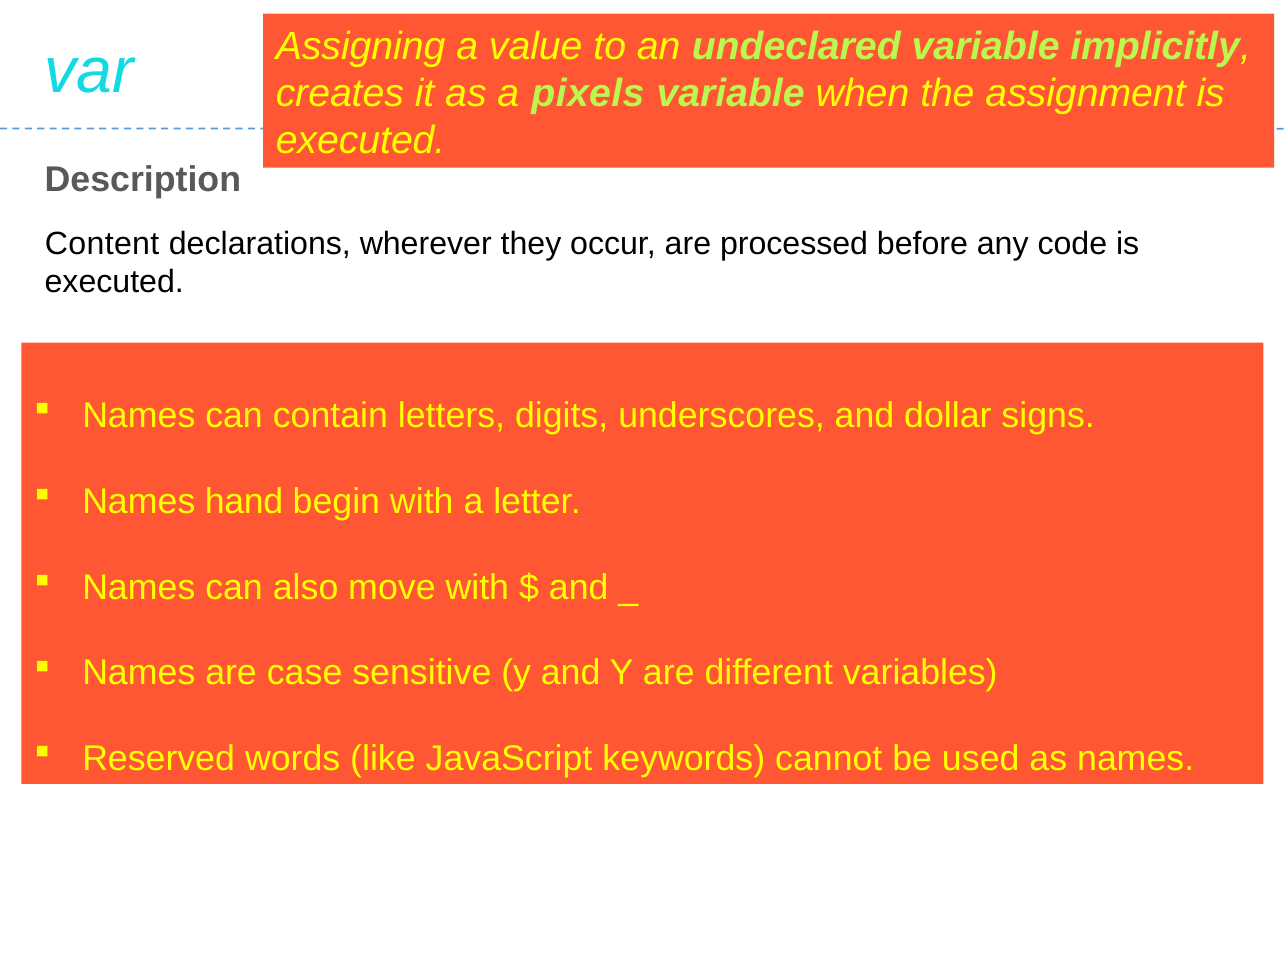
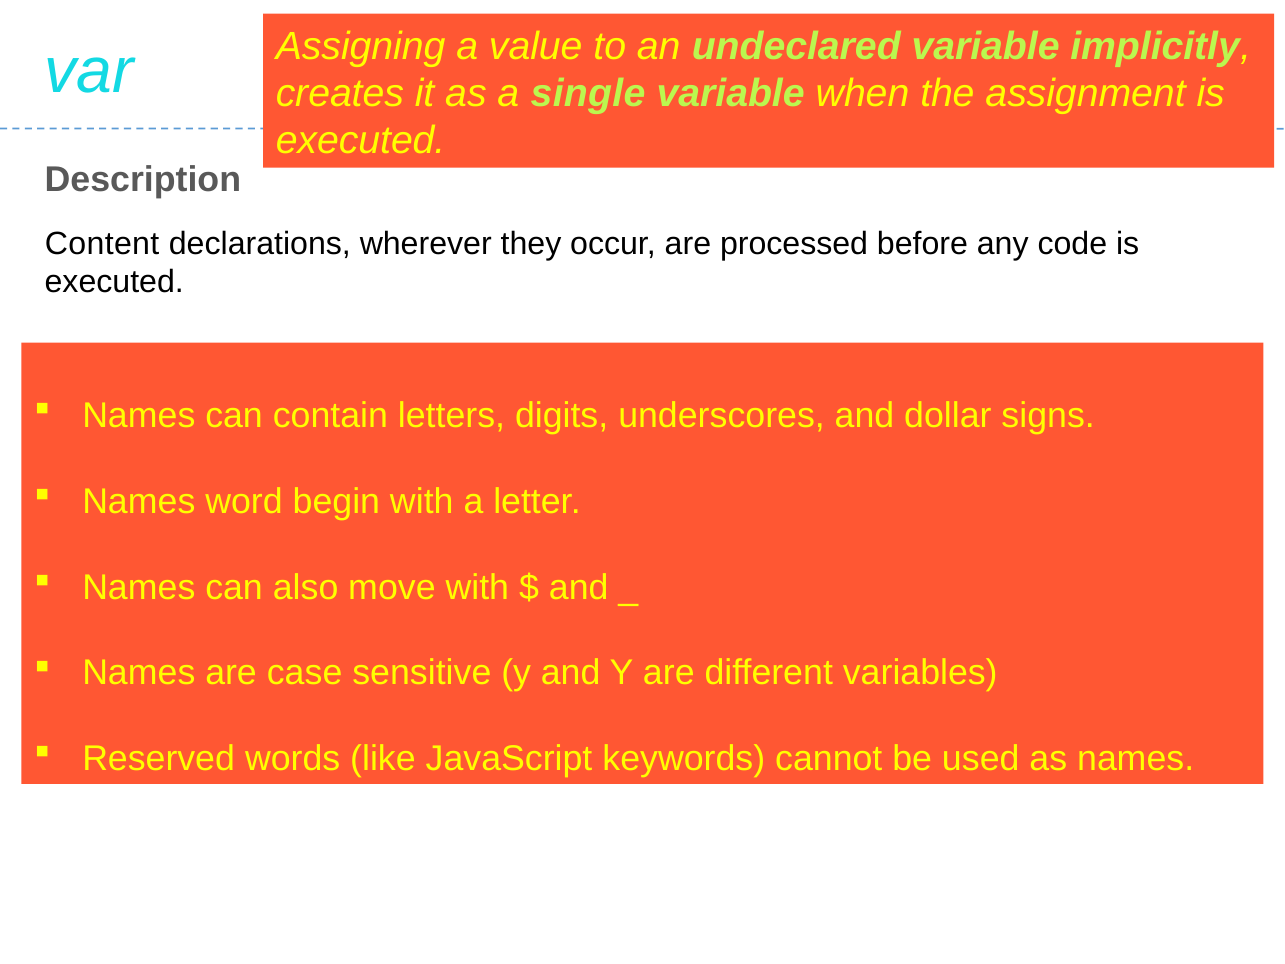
pixels: pixels -> single
hand: hand -> word
